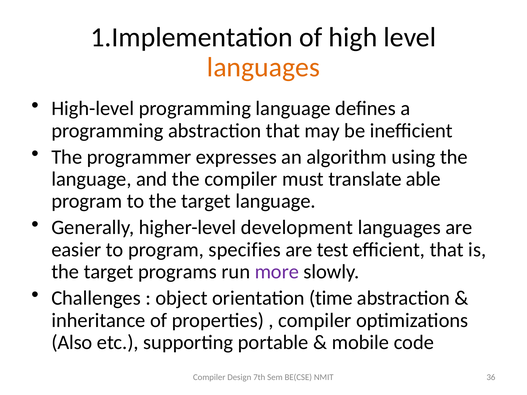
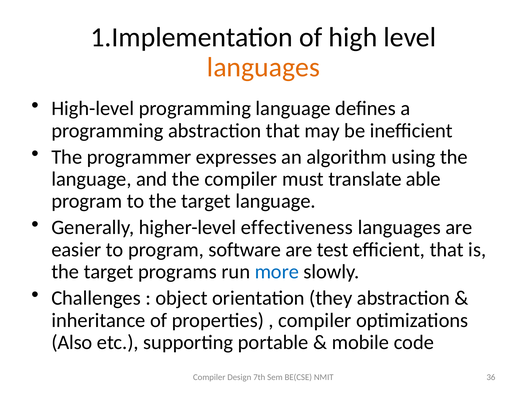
development: development -> effectiveness
specifies: specifies -> software
more colour: purple -> blue
time: time -> they
